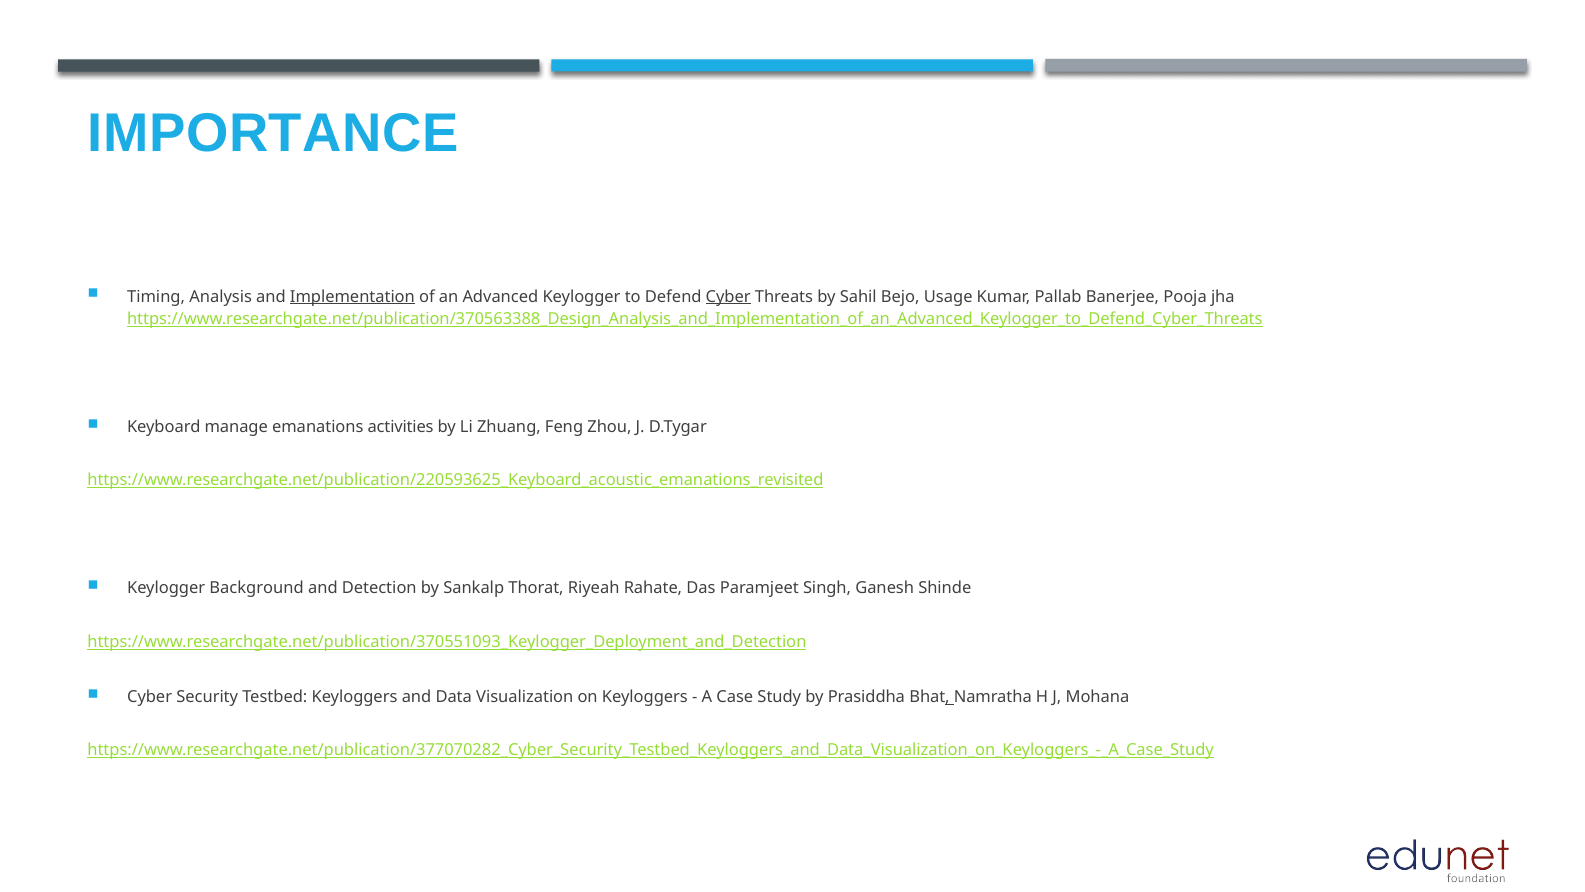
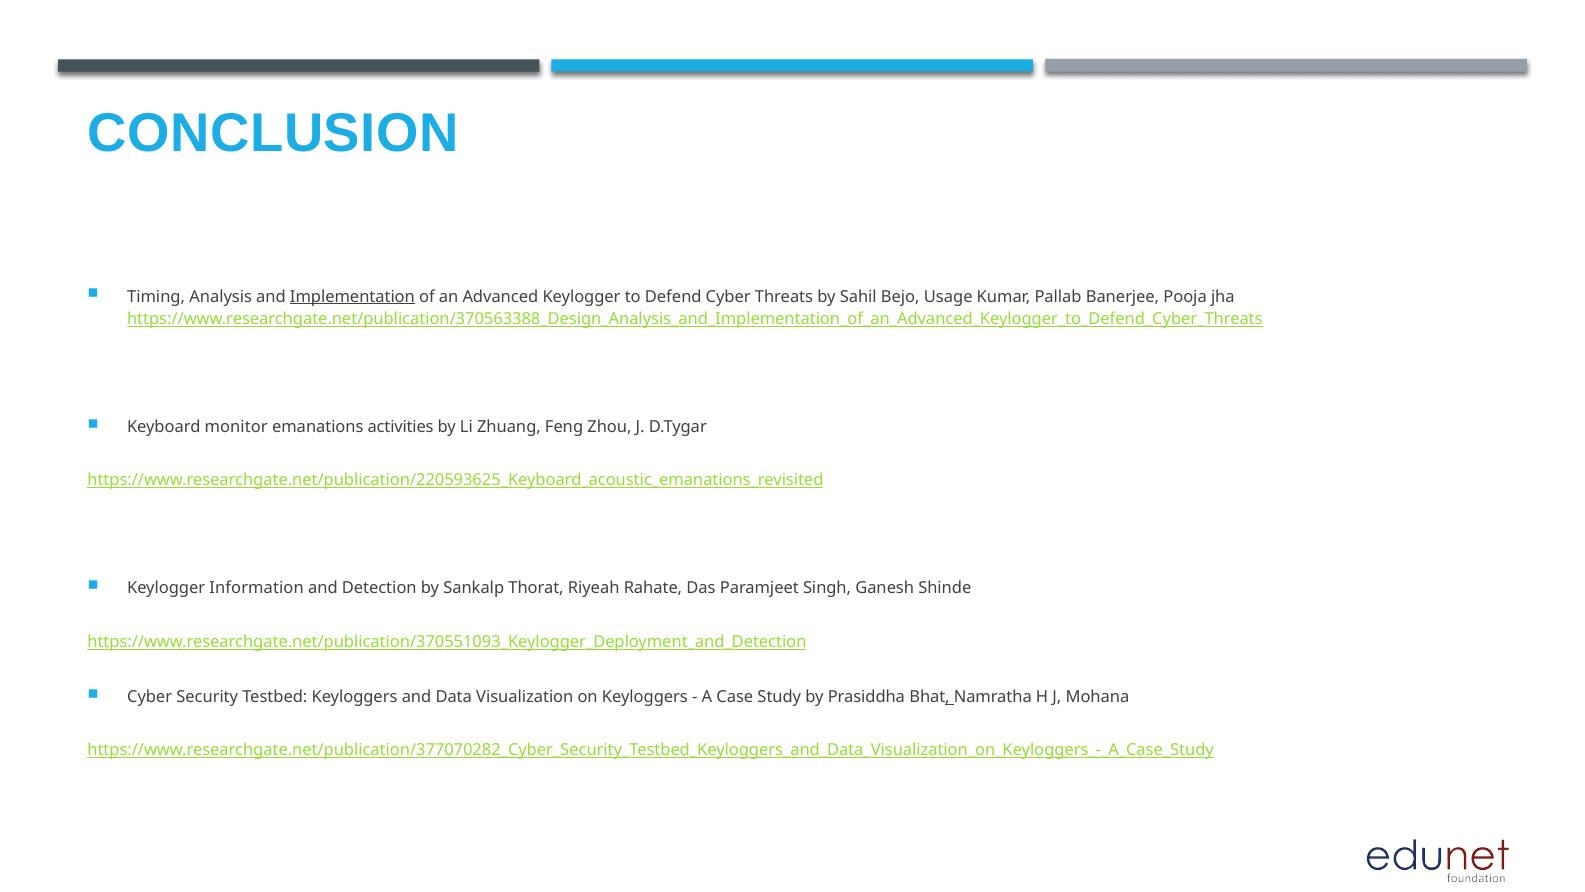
IMPORTANCE: IMPORTANCE -> CONCLUSION
Cyber at (728, 296) underline: present -> none
manage: manage -> monitor
Background: Background -> Information
